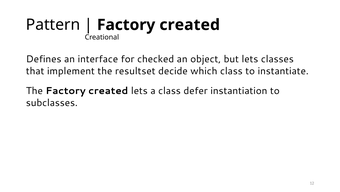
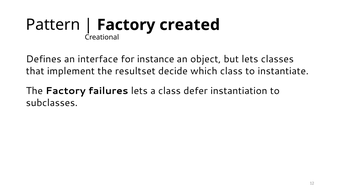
checked: checked -> instance
The Factory created: created -> failures
